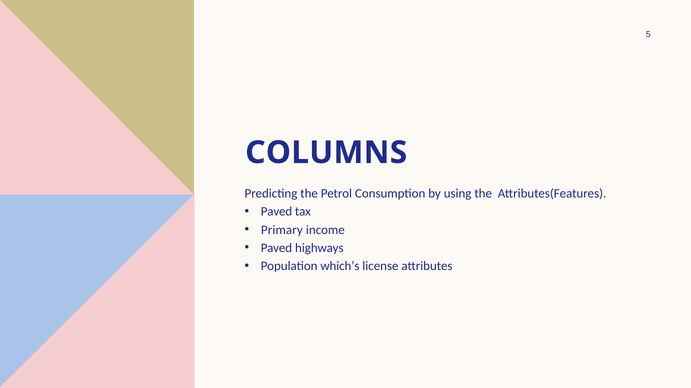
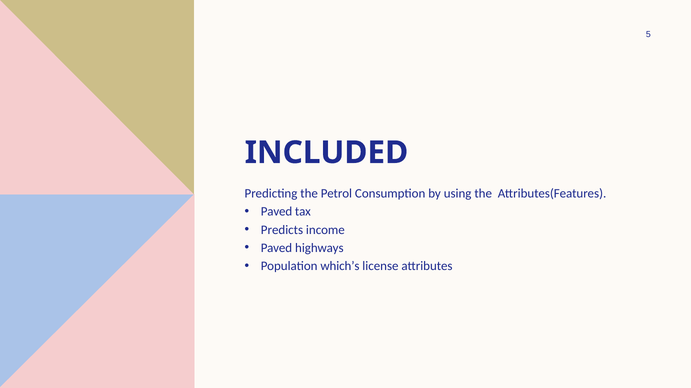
COLUMNS: COLUMNS -> INCLUDED
Primary: Primary -> Predicts
